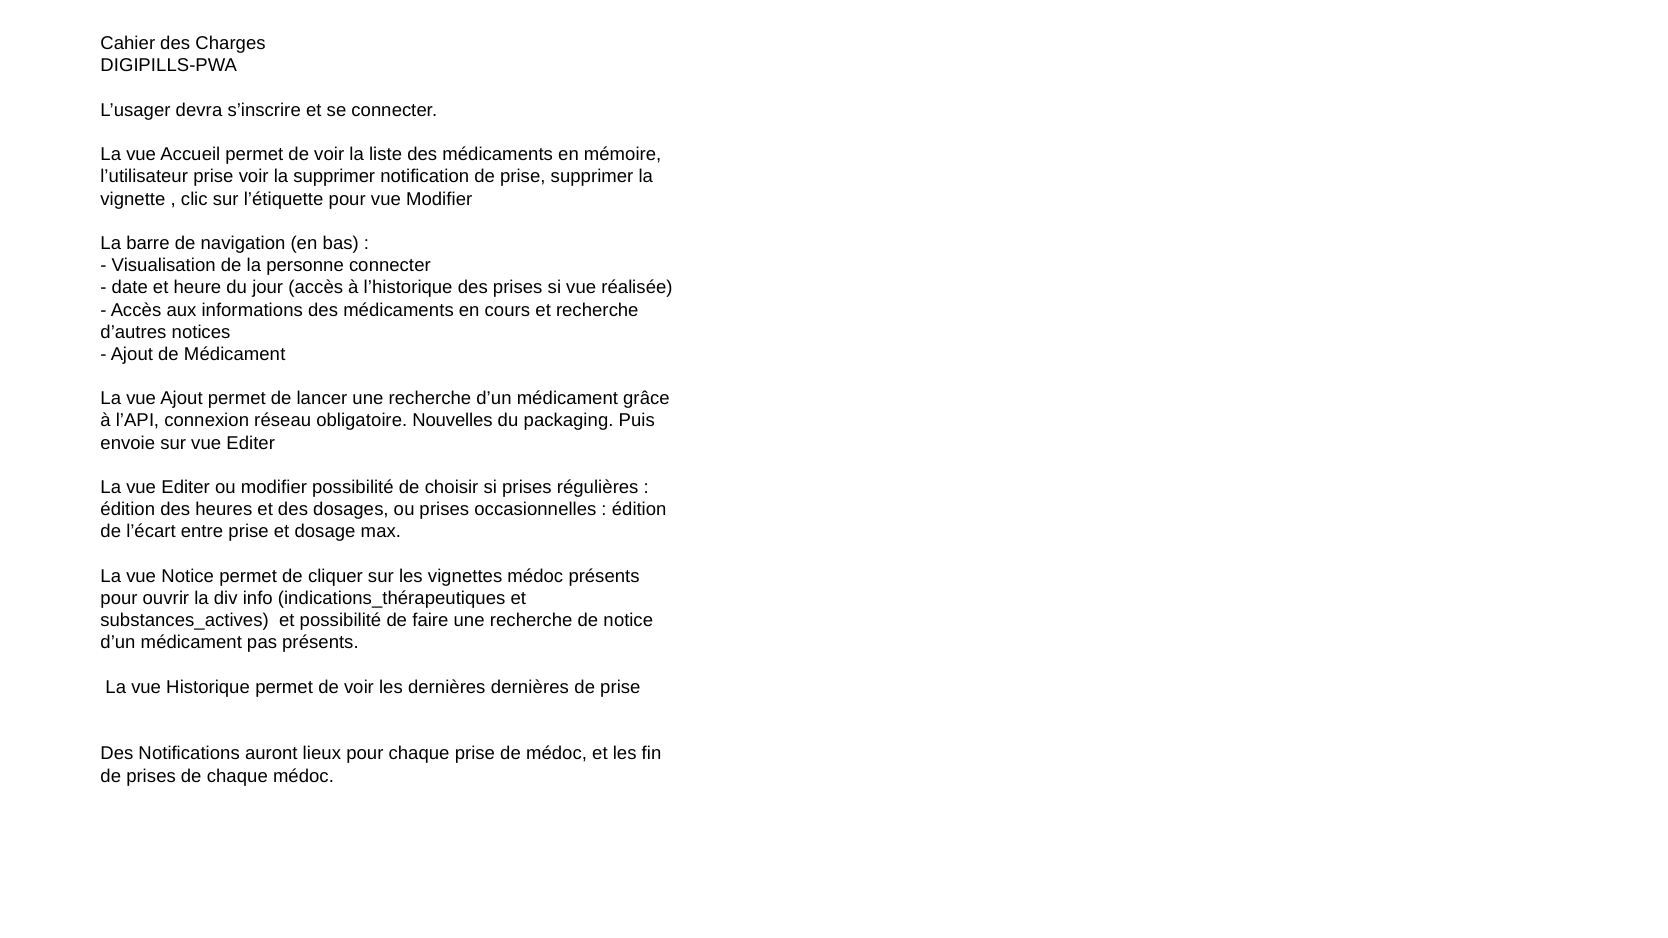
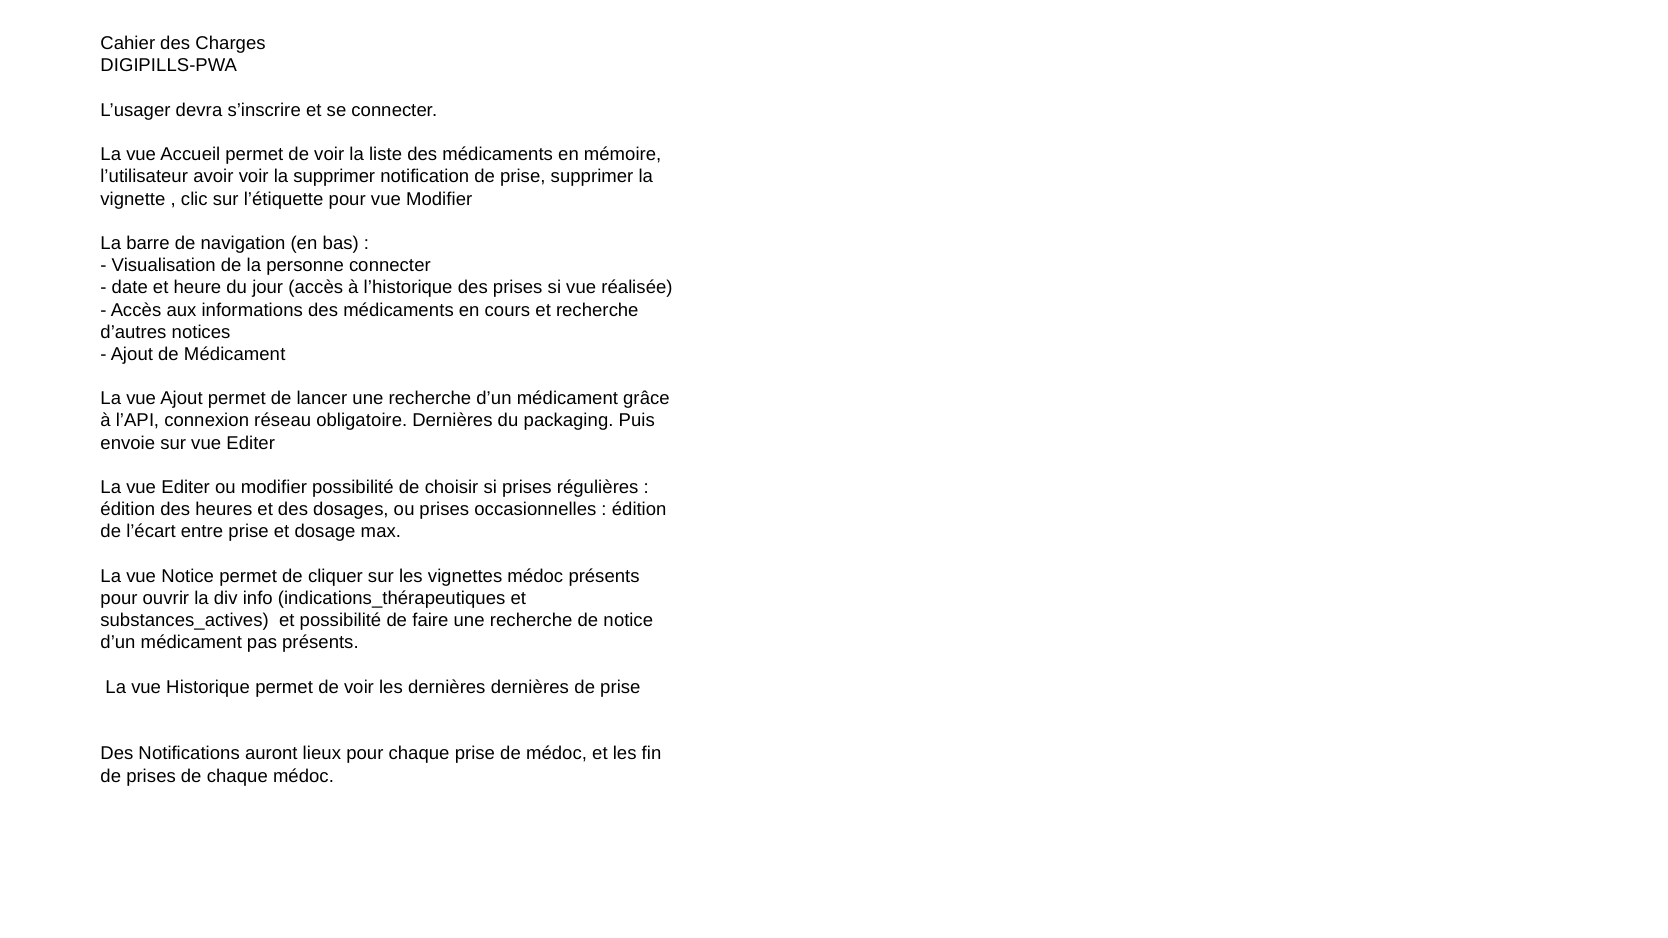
l’utilisateur prise: prise -> avoir
obligatoire Nouvelles: Nouvelles -> Dernières
